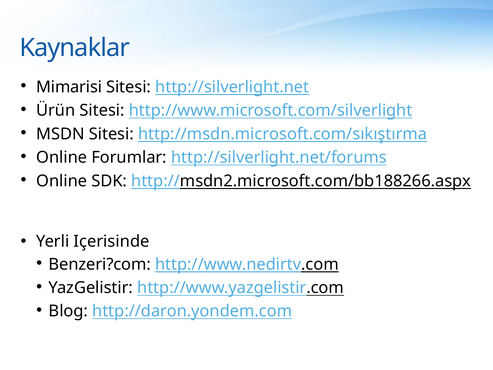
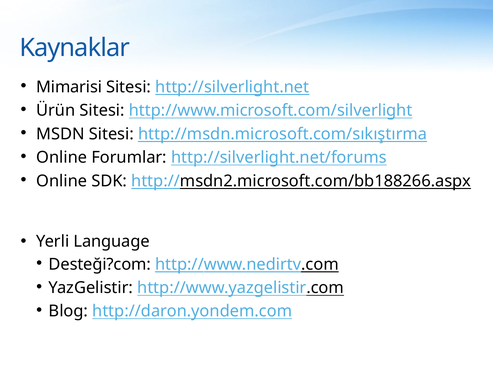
Içerisinde: Içerisinde -> Language
Benzeri?com: Benzeri?com -> Desteği?com
